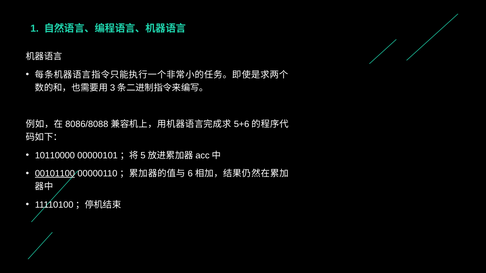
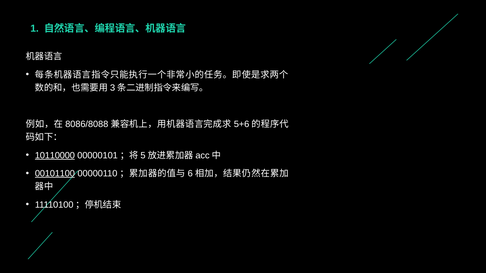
10110000 underline: none -> present
